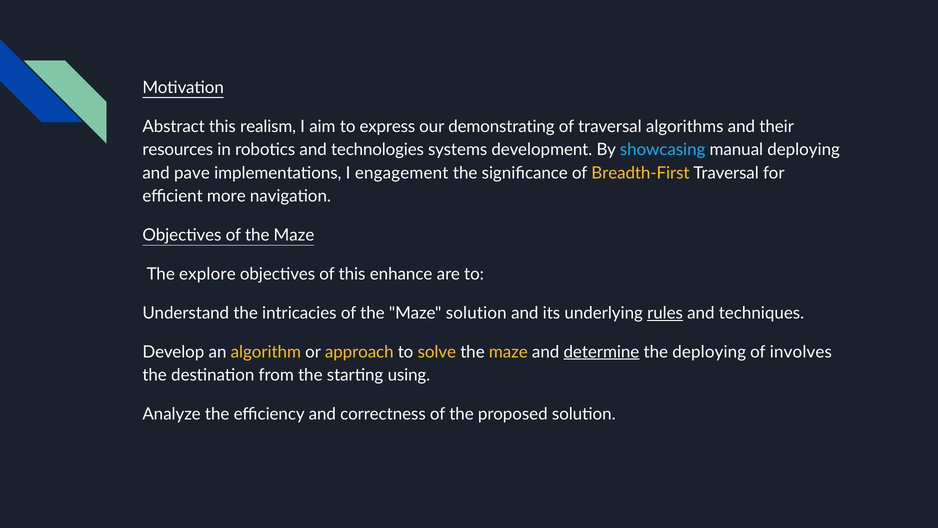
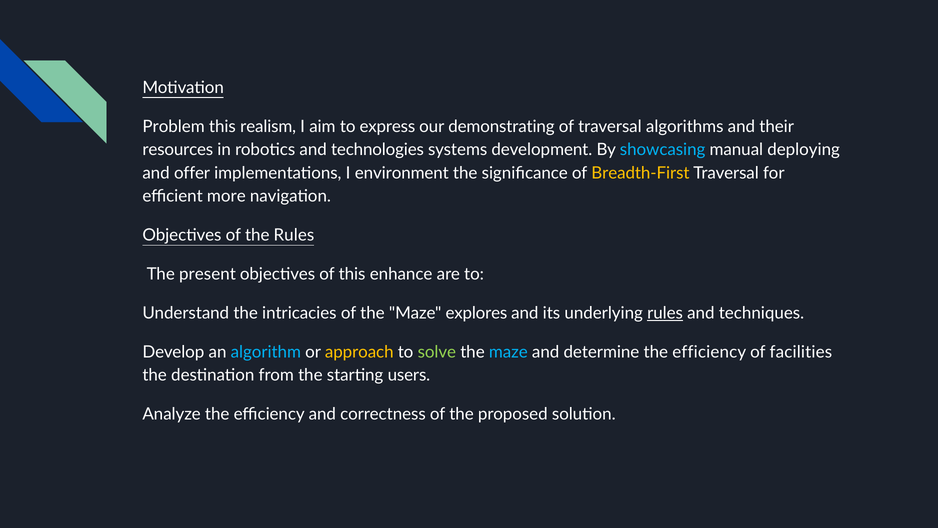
Abstract: Abstract -> Problem
pave: pave -> offer
engagement: engagement -> environment
Objectives of the Maze: Maze -> Rules
explore: explore -> present
Maze solution: solution -> explores
algorithm colour: yellow -> light blue
solve colour: yellow -> light green
maze at (508, 352) colour: yellow -> light blue
determine underline: present -> none
deploying at (709, 352): deploying -> efficiency
involves: involves -> facilities
using: using -> users
